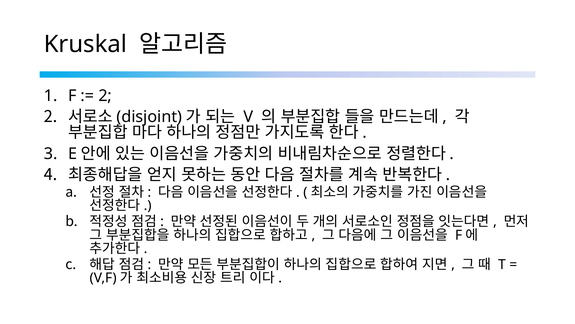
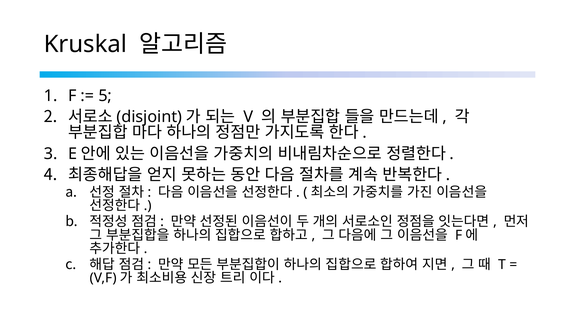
2 at (105, 95): 2 -> 5
